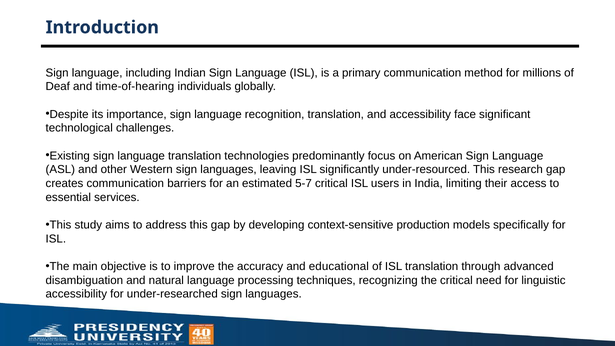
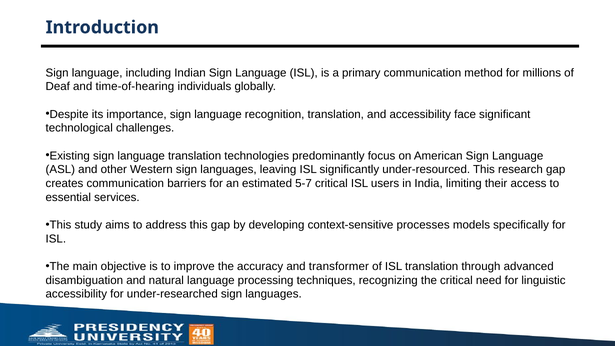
production: production -> processes
educational: educational -> transformer
